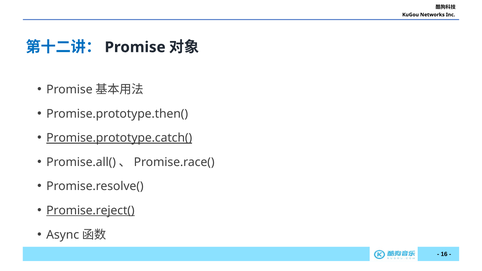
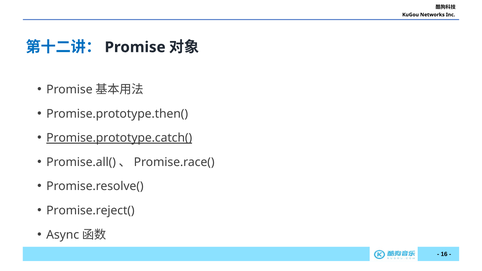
Promise.reject( underline: present -> none
